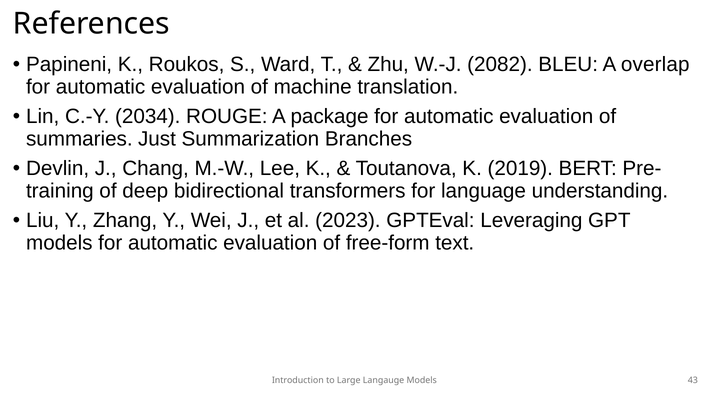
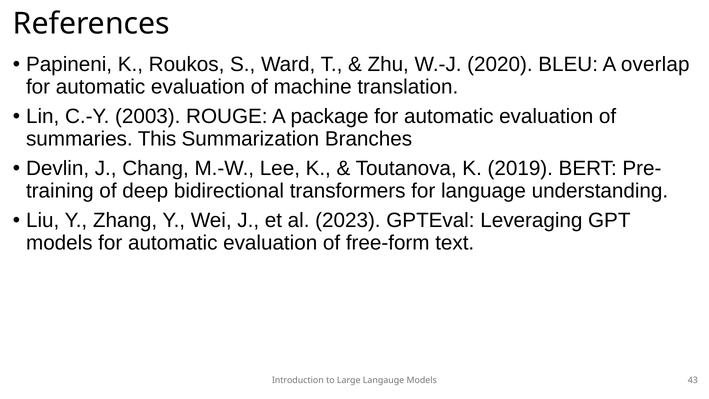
2082: 2082 -> 2020
2034: 2034 -> 2003
Just: Just -> This
